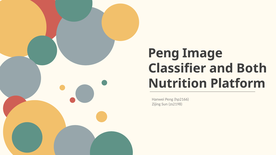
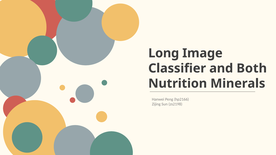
Peng at (164, 53): Peng -> Long
Platform: Platform -> Minerals
